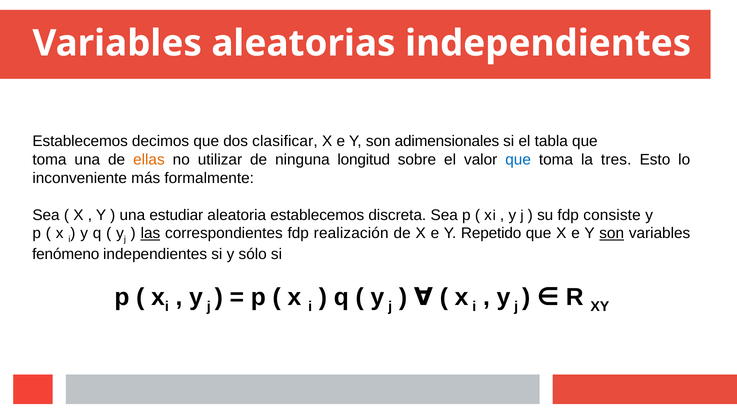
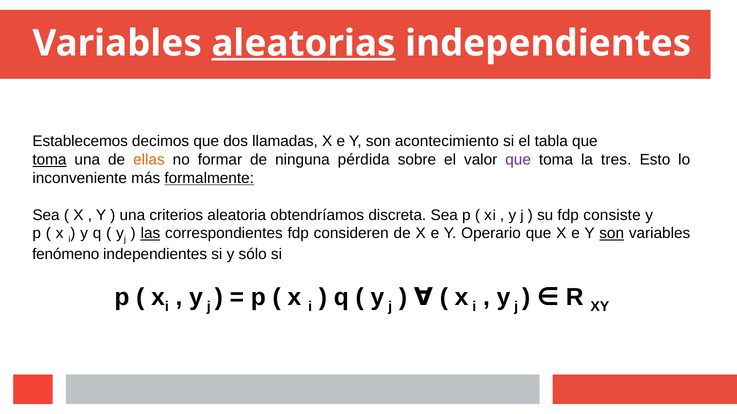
aleatorias underline: none -> present
clasificar: clasificar -> llamadas
adimensionales: adimensionales -> acontecimiento
toma at (49, 160) underline: none -> present
utilizar: utilizar -> formar
longitud: longitud -> pérdida
que at (518, 160) colour: blue -> purple
formalmente underline: none -> present
estudiar: estudiar -> criterios
aleatoria establecemos: establecemos -> obtendríamos
realización: realización -> consideren
Repetido: Repetido -> Operario
